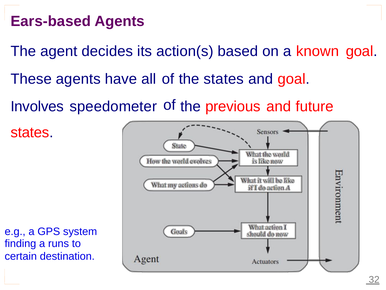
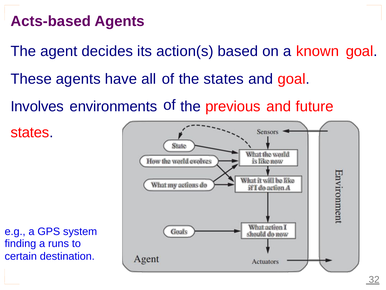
Ears-based: Ears-based -> Acts-based
speedometer: speedometer -> environments
